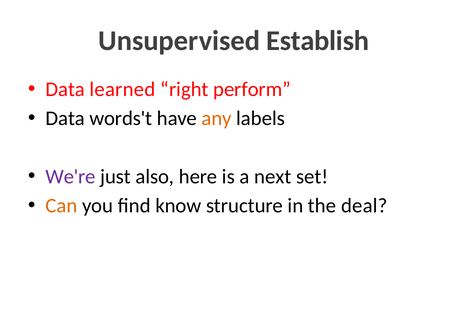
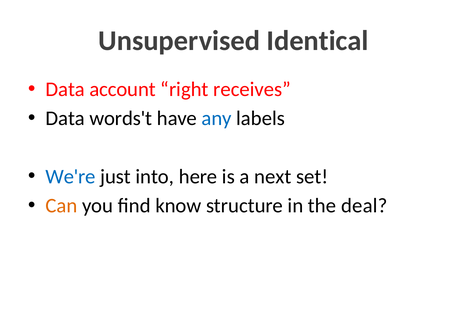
Establish: Establish -> Identical
learned: learned -> account
perform: perform -> receives
any colour: orange -> blue
We're colour: purple -> blue
also: also -> into
